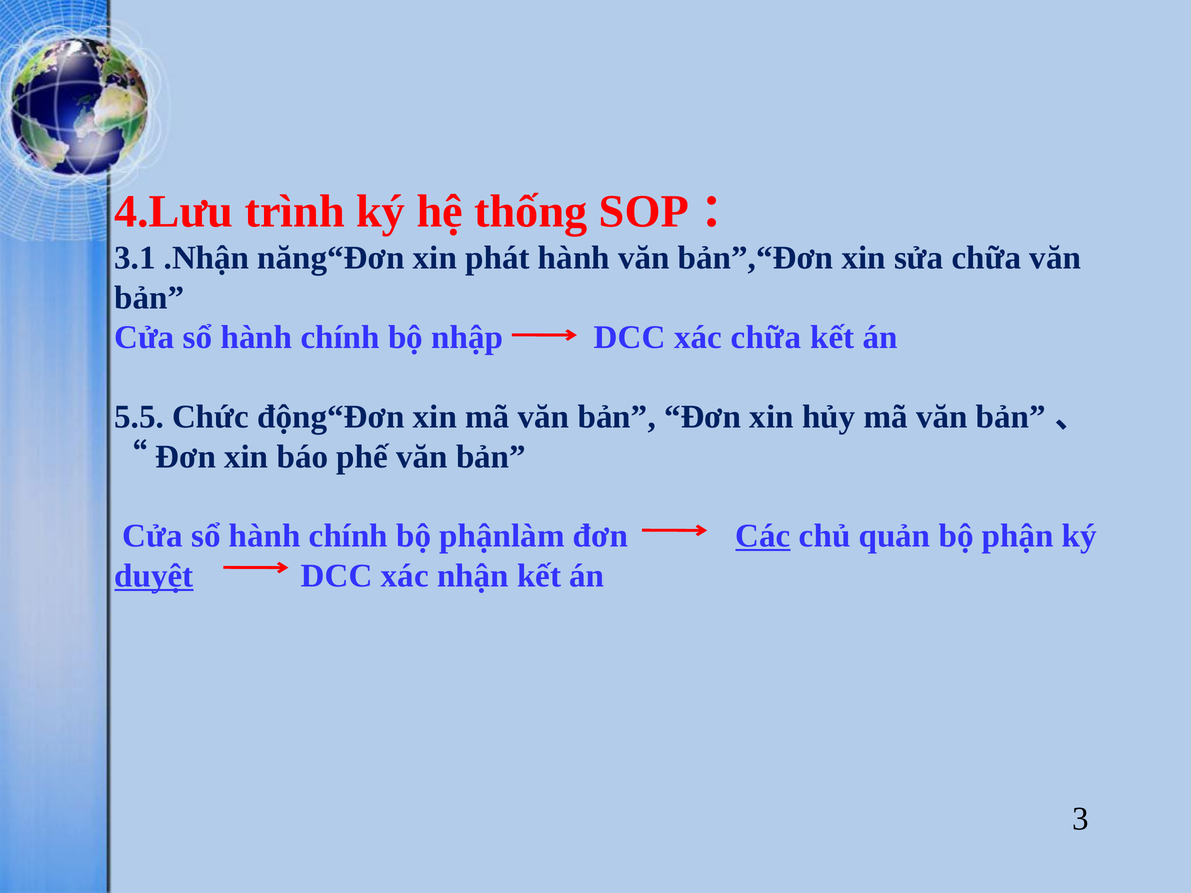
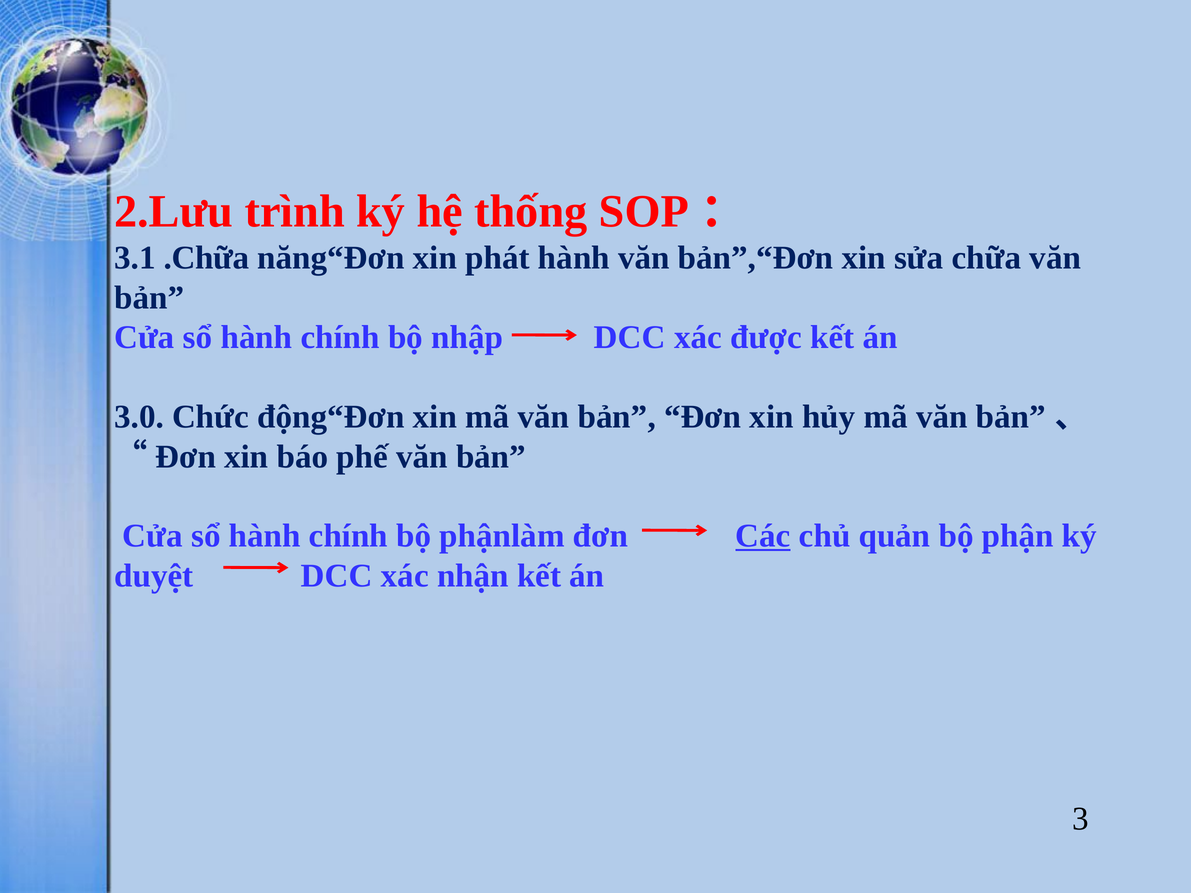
4.Lưu: 4.Lưu -> 2.Lưu
.Nhận: .Nhận -> .Chữa
xác chữa: chữa -> được
5.5: 5.5 -> 3.0
duyệt underline: present -> none
